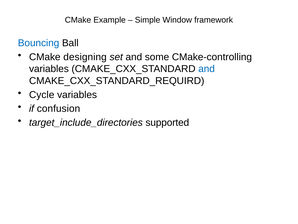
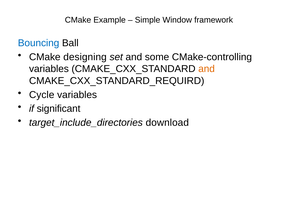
and at (207, 69) colour: blue -> orange
confusion: confusion -> significant
supported: supported -> download
